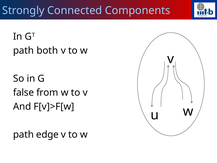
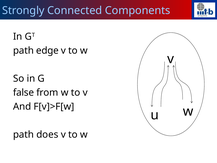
both: both -> edge
edge: edge -> does
